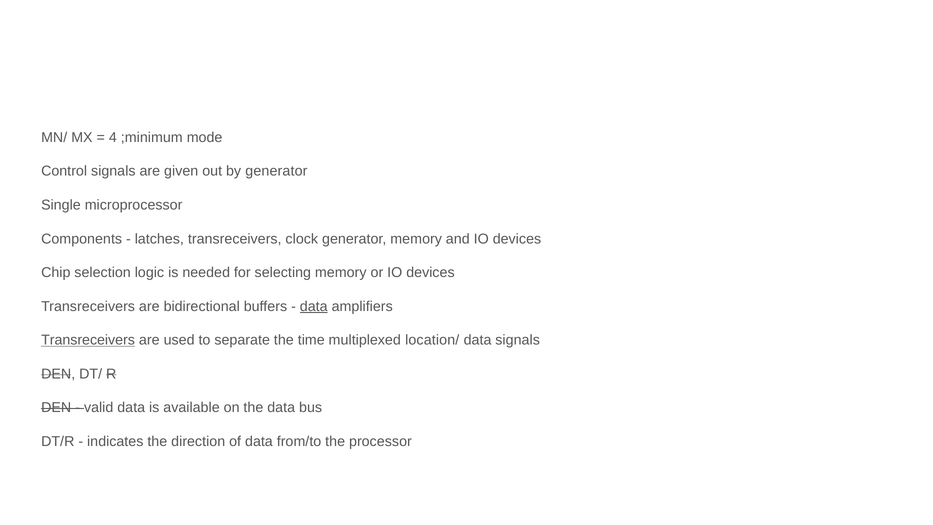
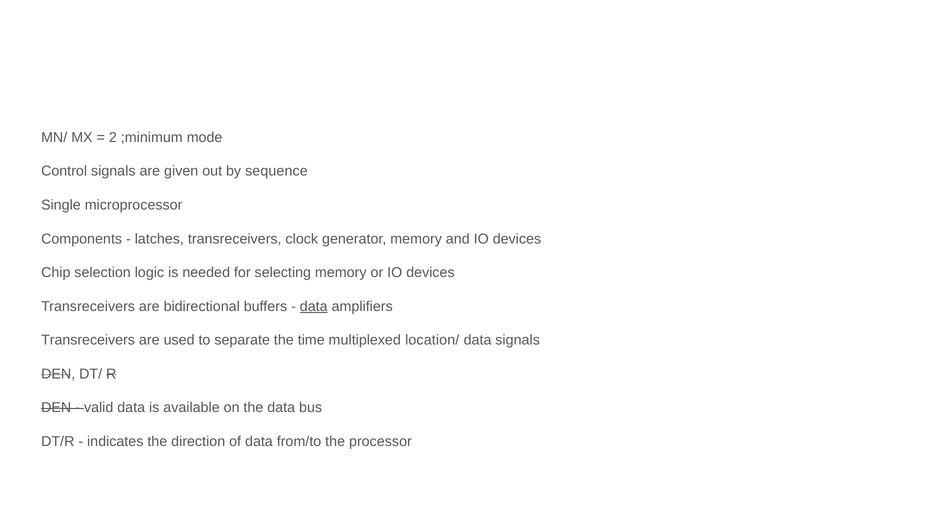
4: 4 -> 2
by generator: generator -> sequence
Transreceivers at (88, 340) underline: present -> none
